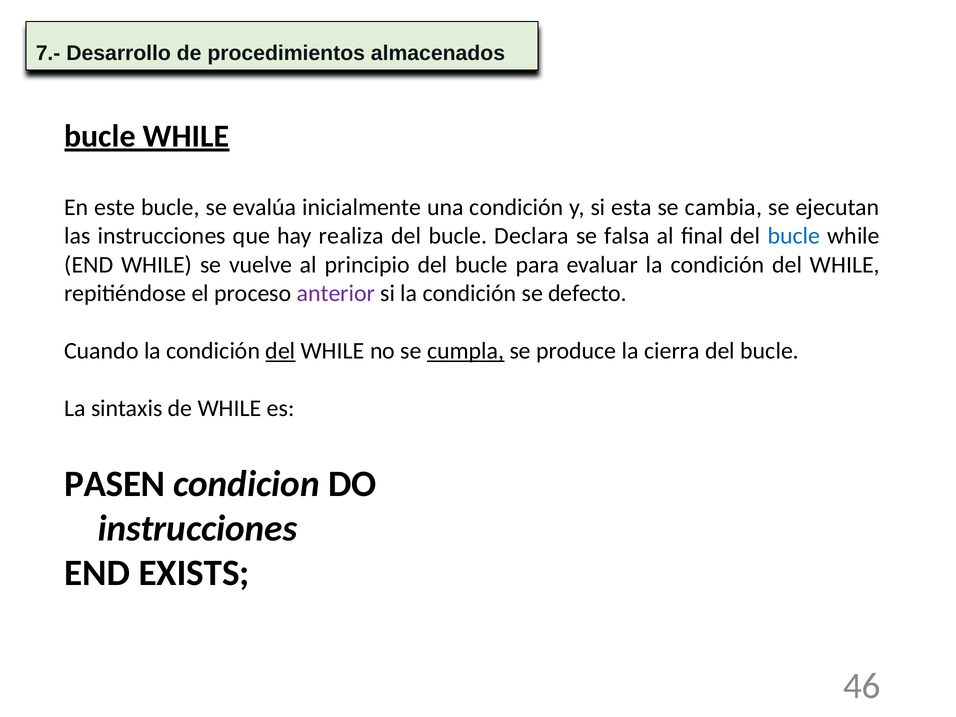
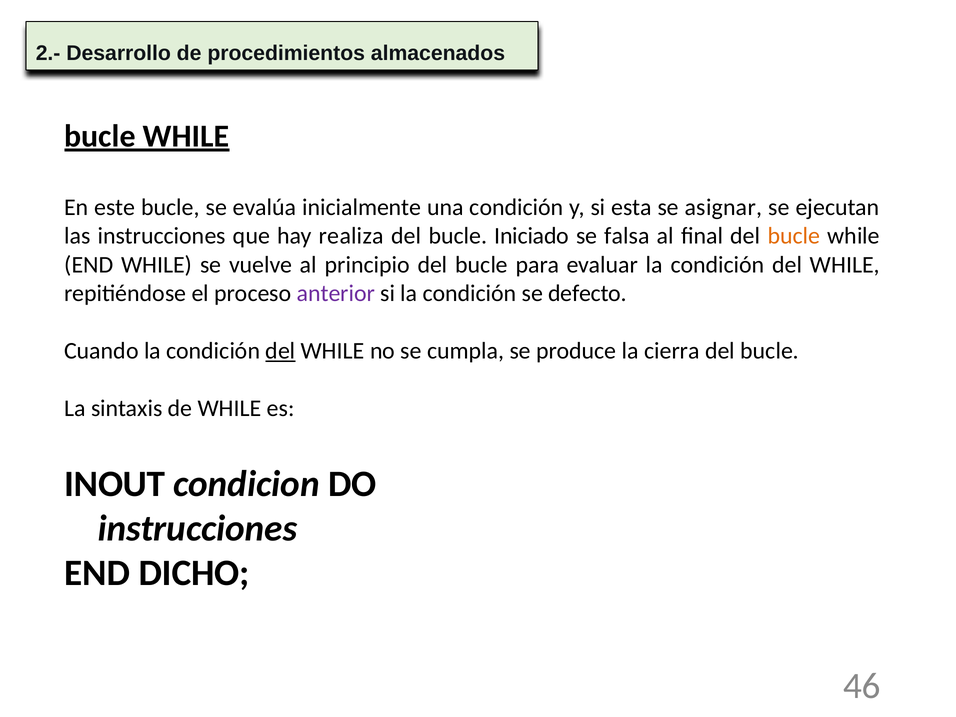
7.-: 7.- -> 2.-
cambia: cambia -> asignar
Declara: Declara -> Iniciado
bucle at (794, 236) colour: blue -> orange
cumpla underline: present -> none
PASEN: PASEN -> INOUT
EXISTS: EXISTS -> DICHO
